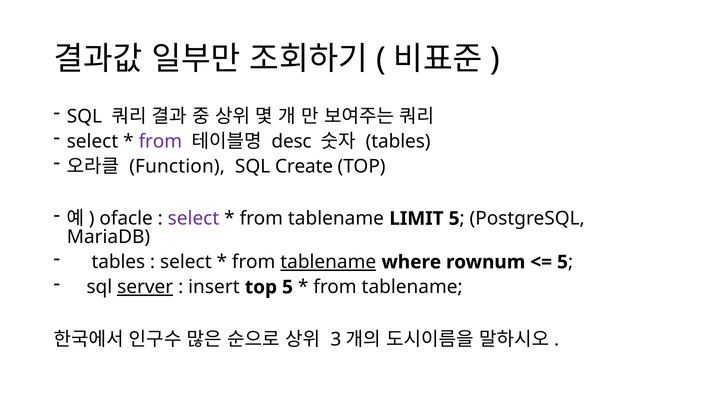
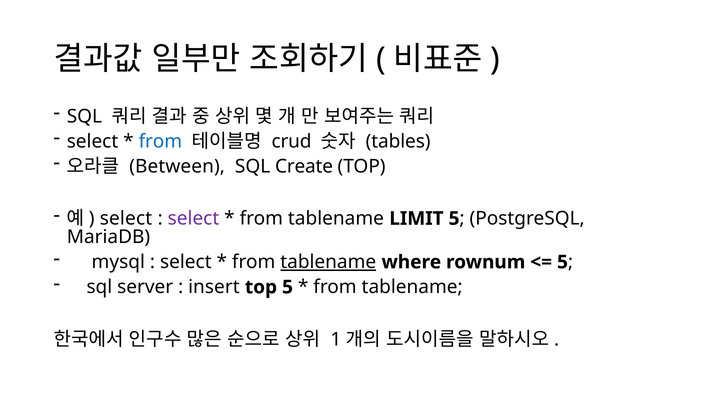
from at (160, 141) colour: purple -> blue
desc: desc -> crud
Function: Function -> Between
ofacle at (126, 219): ofacle -> select
tables at (118, 262): tables -> mysql
server underline: present -> none
3: 3 -> 1
